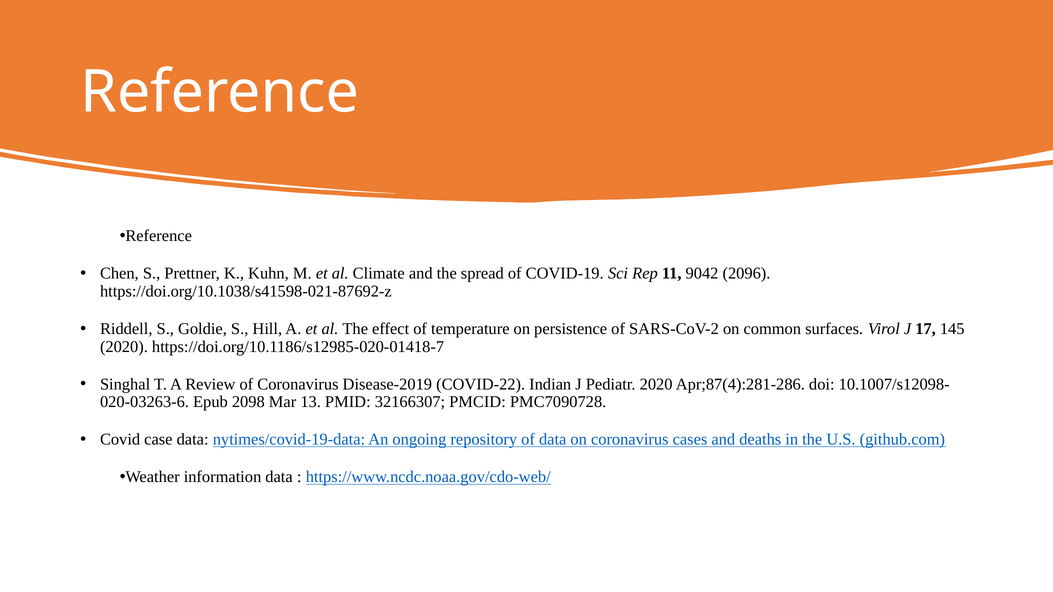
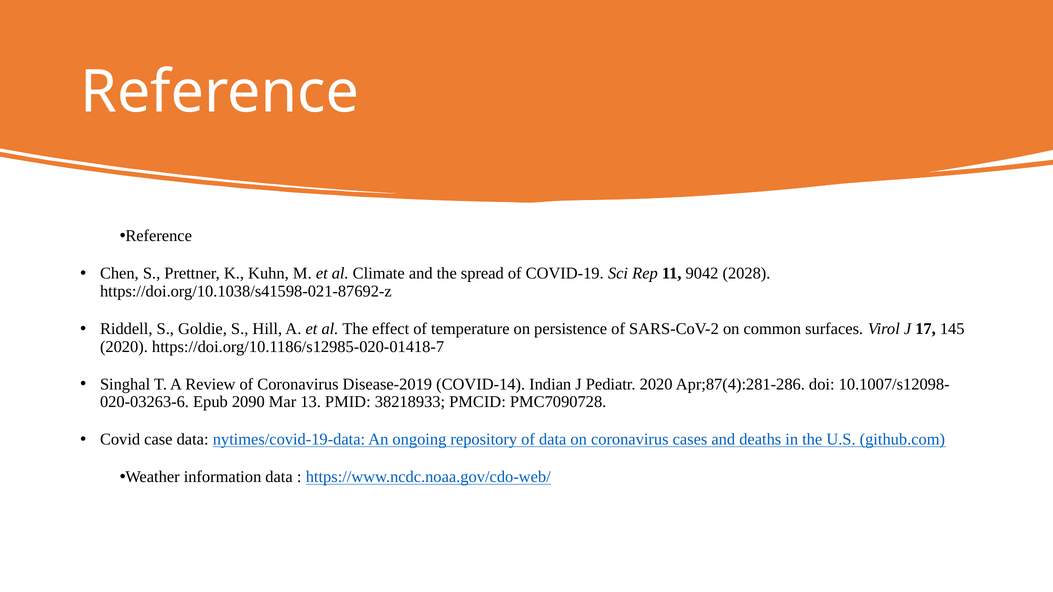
2096: 2096 -> 2028
COVID-22: COVID-22 -> COVID-14
2098: 2098 -> 2090
32166307: 32166307 -> 38218933
